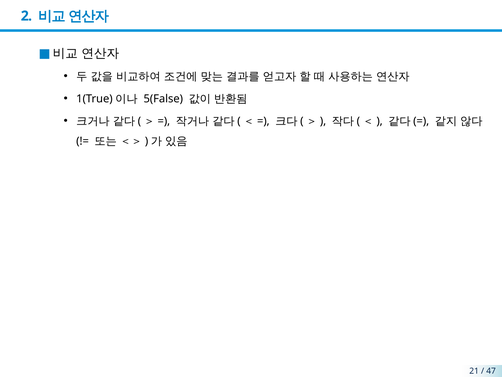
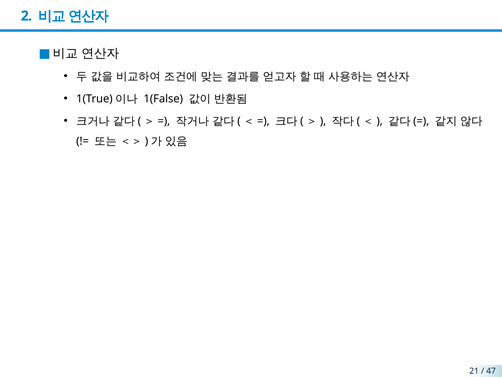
5(False: 5(False -> 1(False
